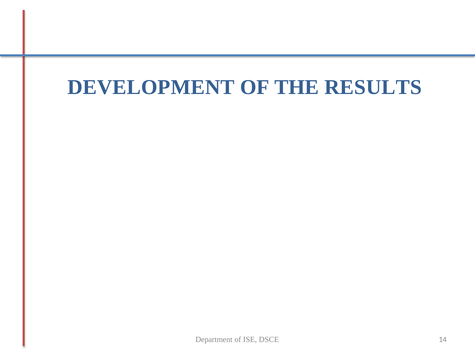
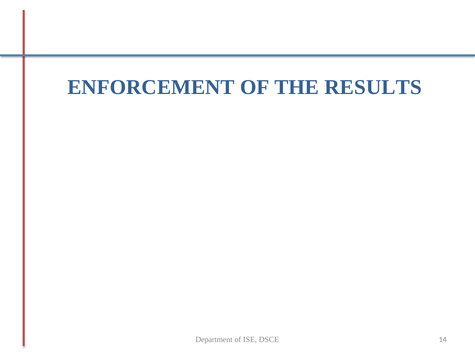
DEVELOPMENT: DEVELOPMENT -> ENFORCEMENT
